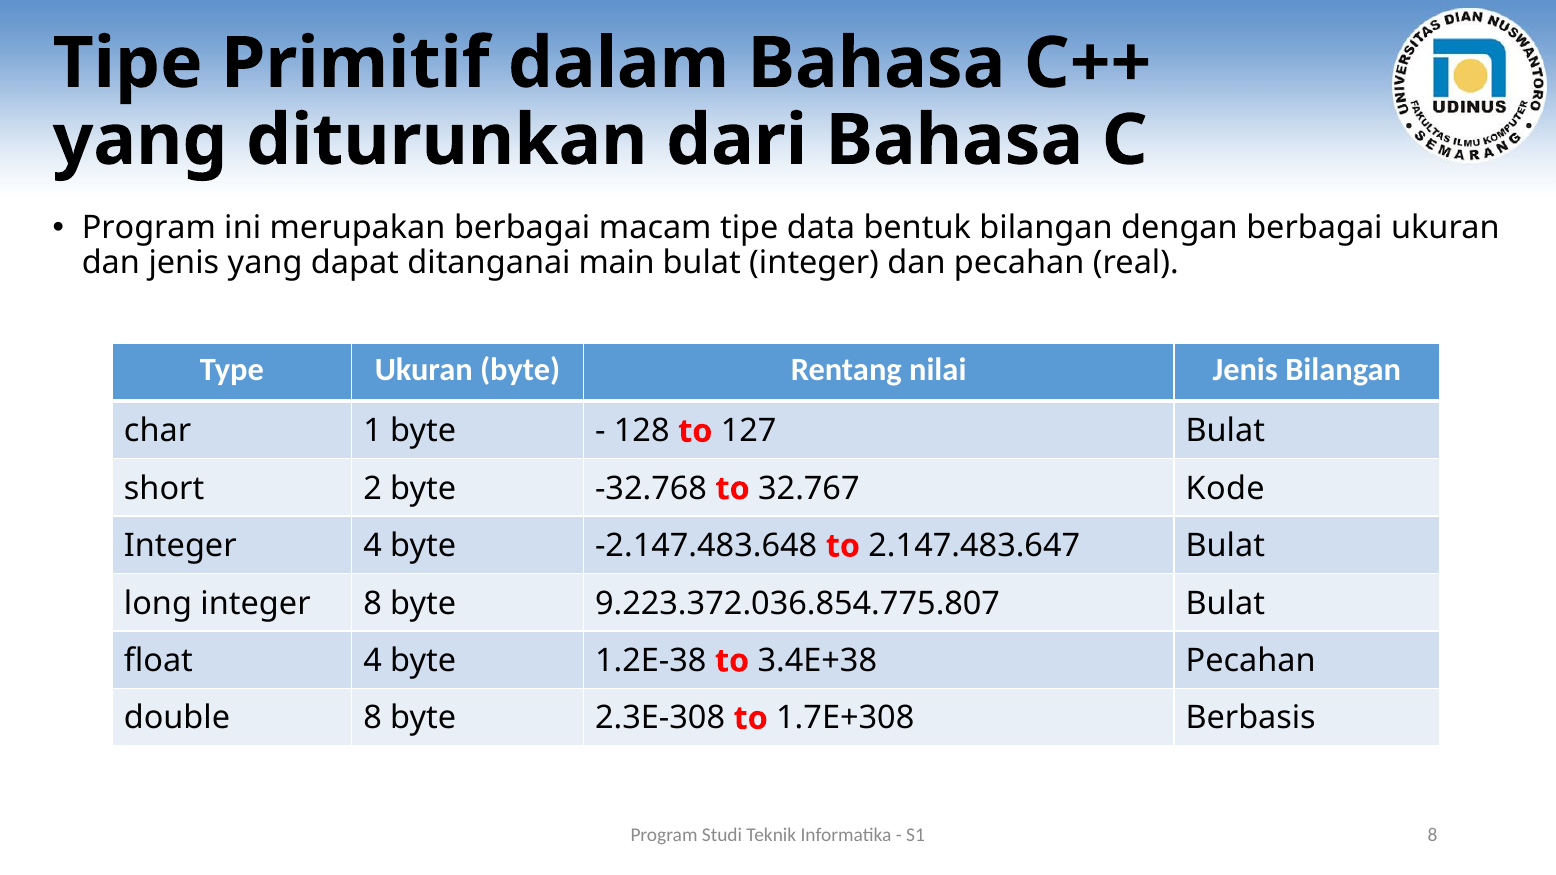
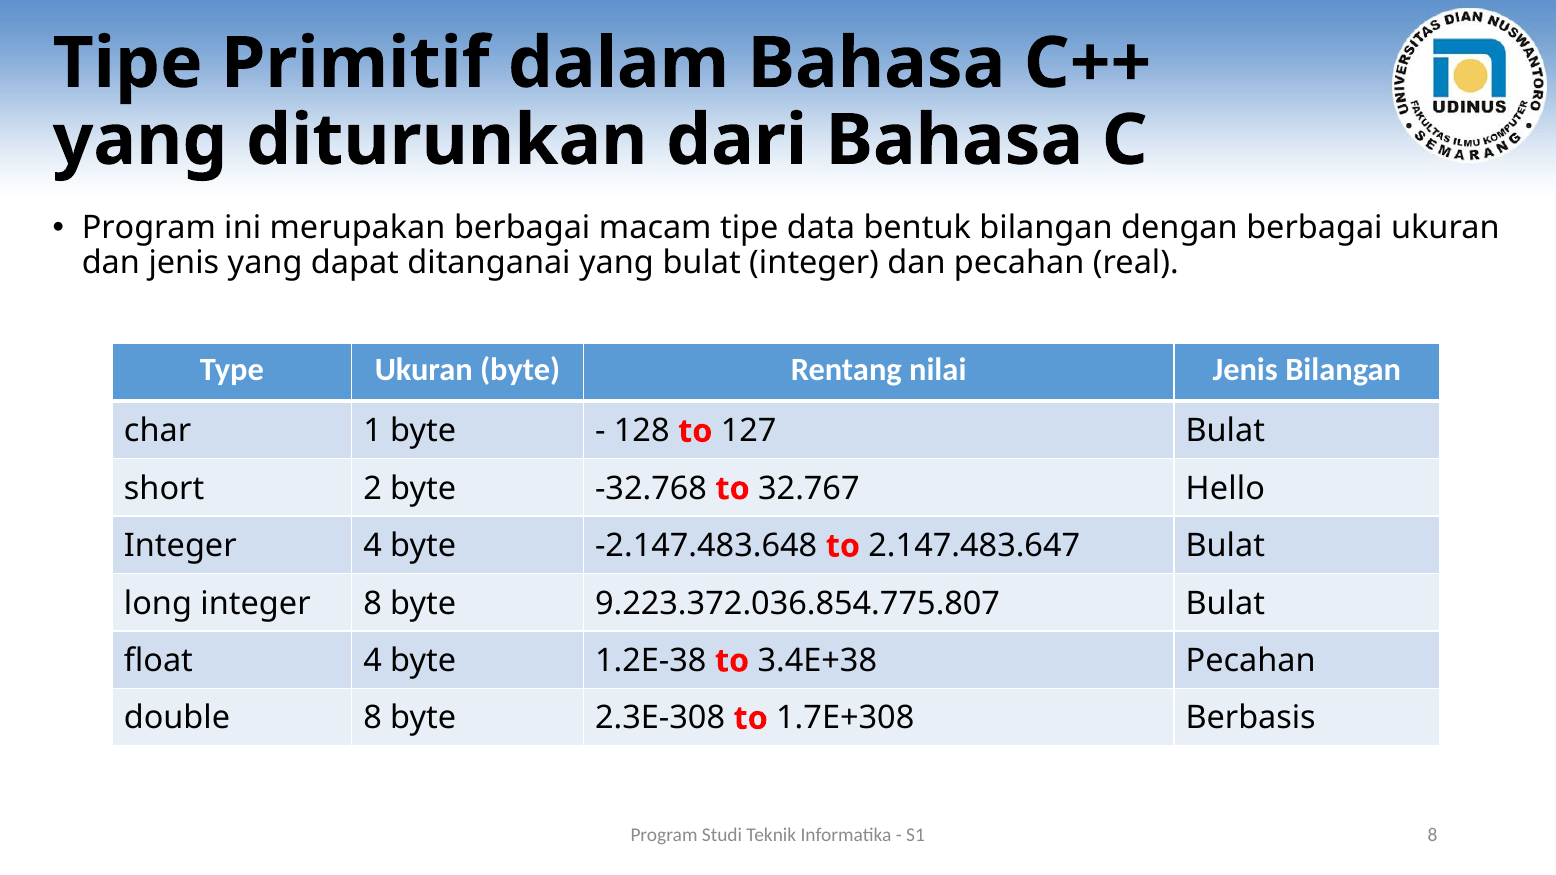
ditanganai main: main -> yang
Kode: Kode -> Hello
